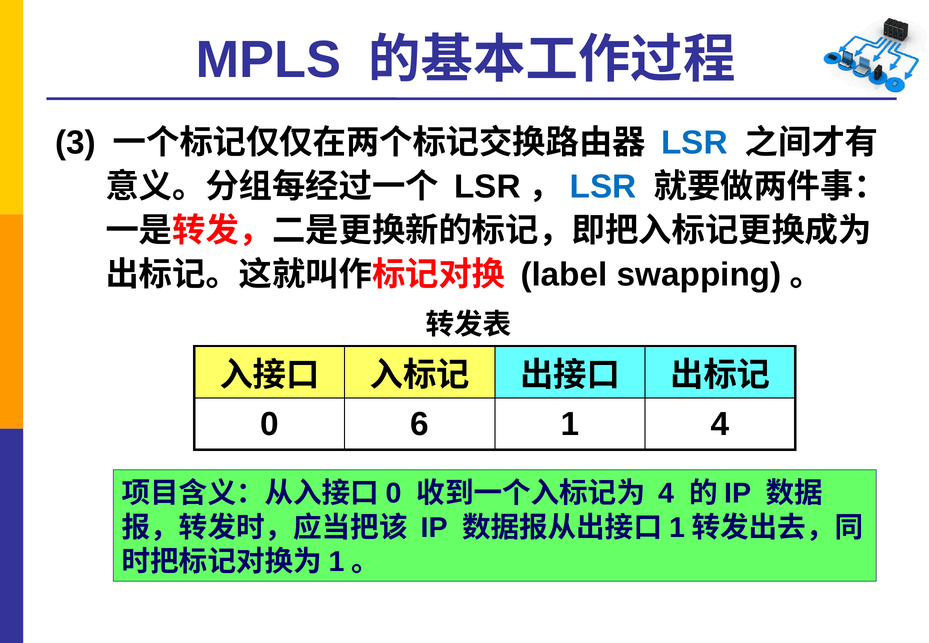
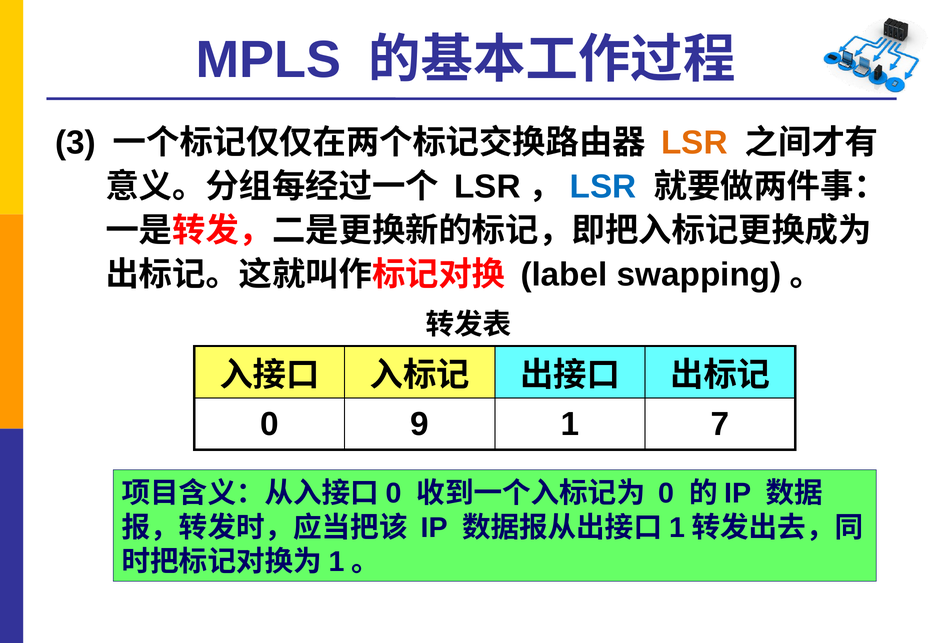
LSR at (694, 143) colour: blue -> orange
6: 6 -> 9
1 4: 4 -> 7
4 at (666, 493): 4 -> 0
